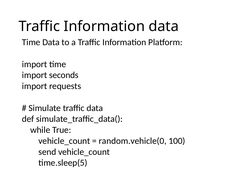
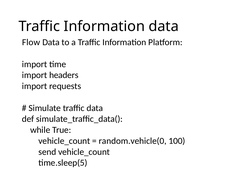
Time at (31, 42): Time -> Flow
seconds: seconds -> headers
